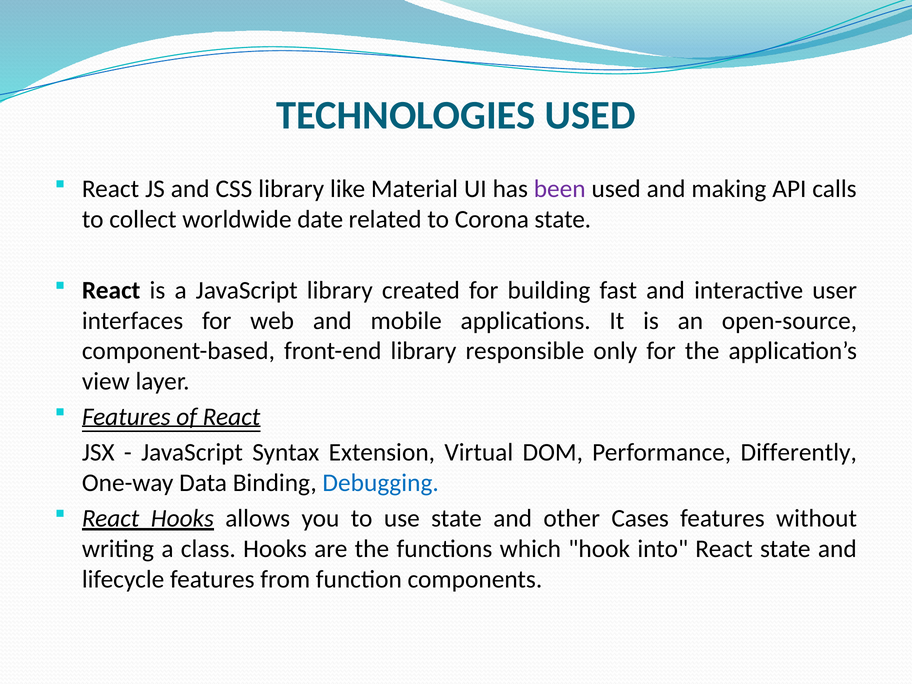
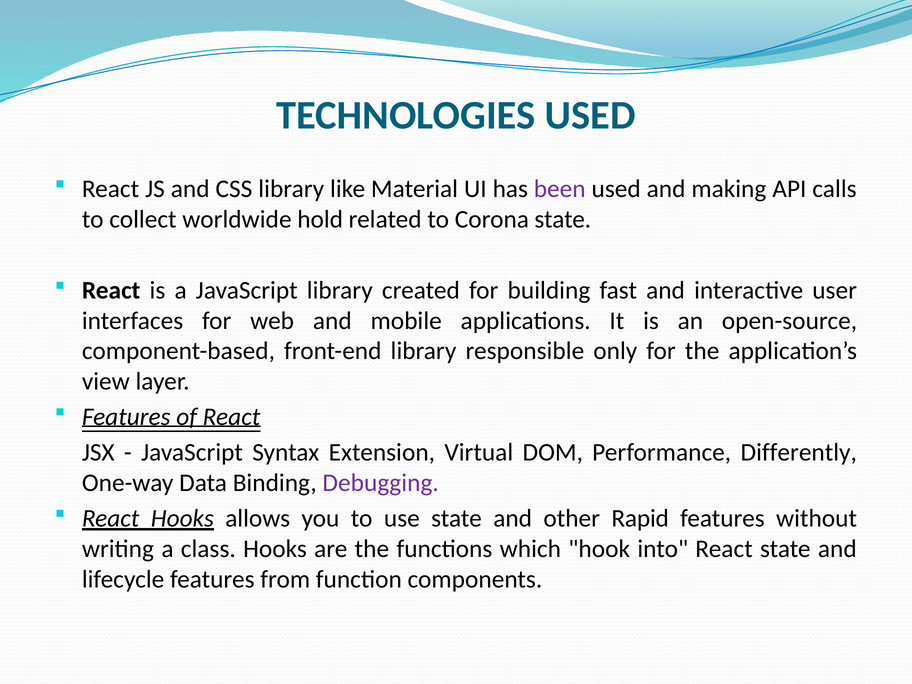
date: date -> hold
Debugging colour: blue -> purple
Cases: Cases -> Rapid
